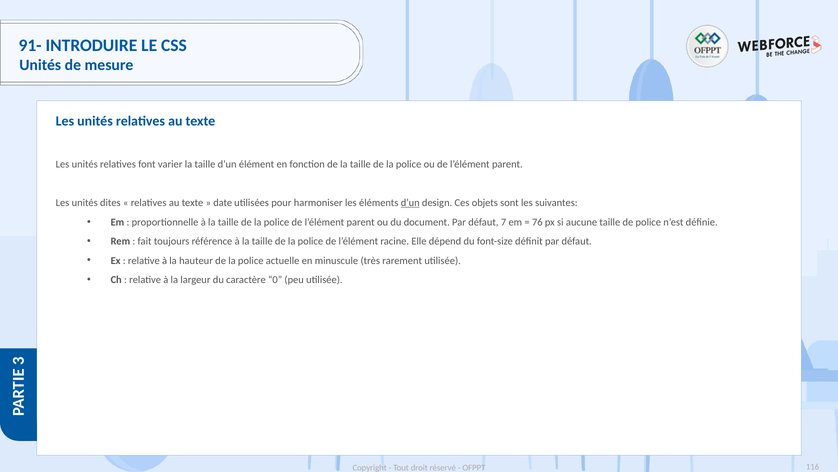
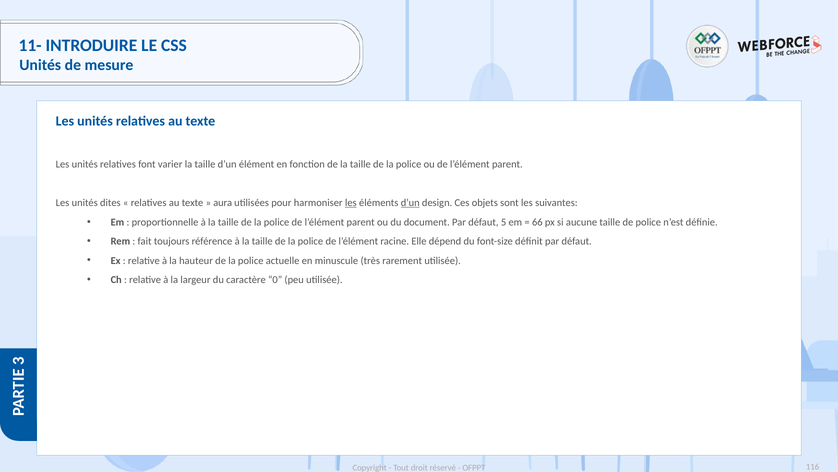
91-: 91- -> 11-
date: date -> aura
les at (351, 203) underline: none -> present
7: 7 -> 5
76: 76 -> 66
